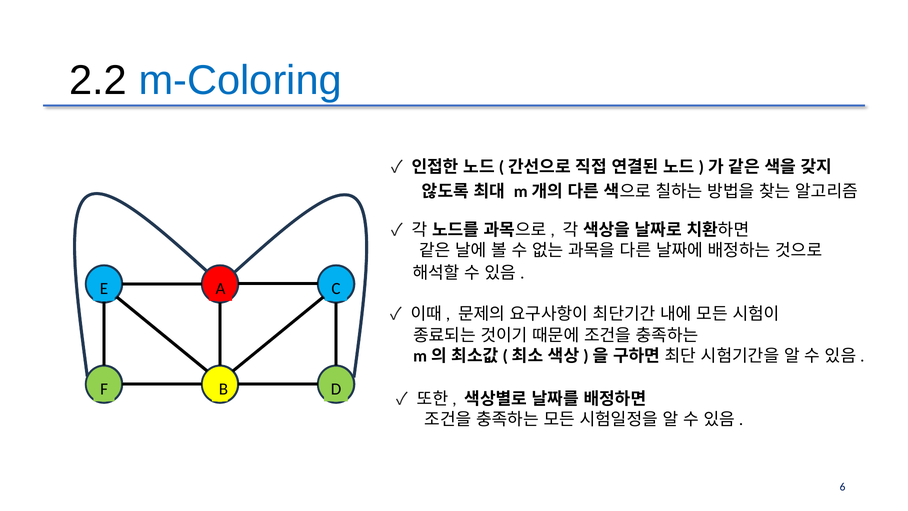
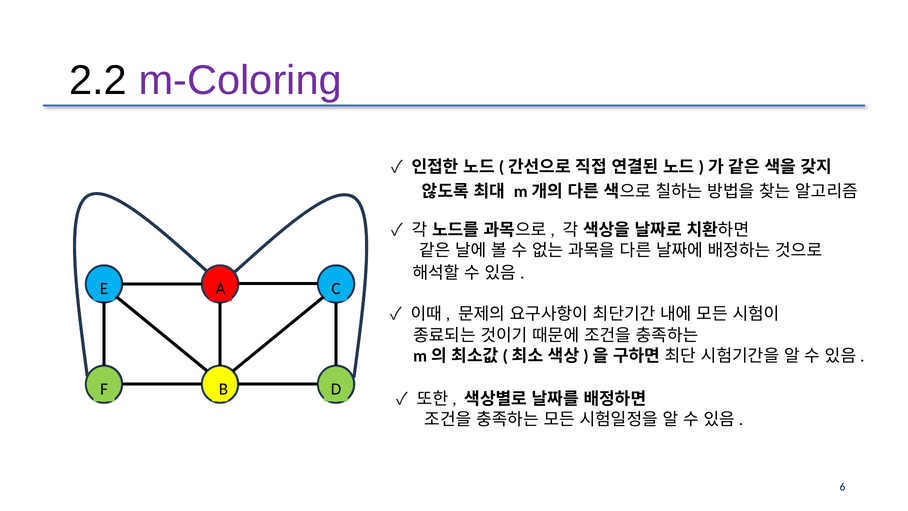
m-Coloring colour: blue -> purple
